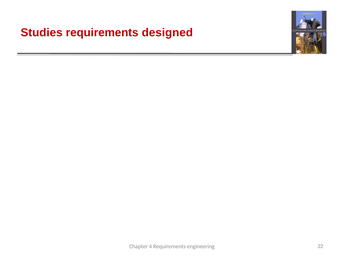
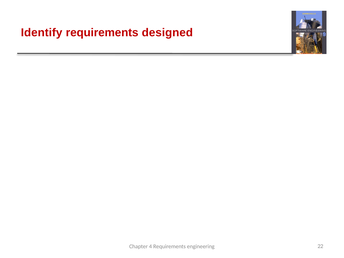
Studies: Studies -> Identify
